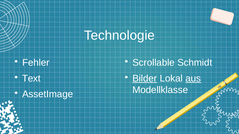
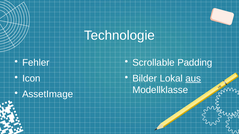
Schmidt: Schmidt -> Padding
Text: Text -> Icon
Bilder underline: present -> none
